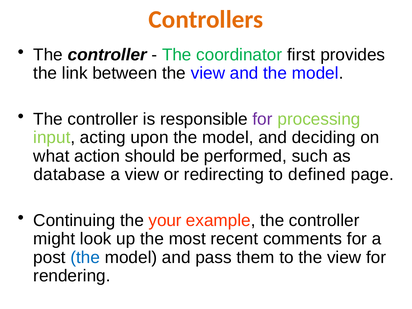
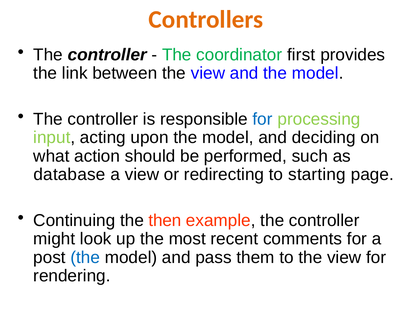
for at (263, 119) colour: purple -> blue
defined: defined -> starting
your: your -> then
